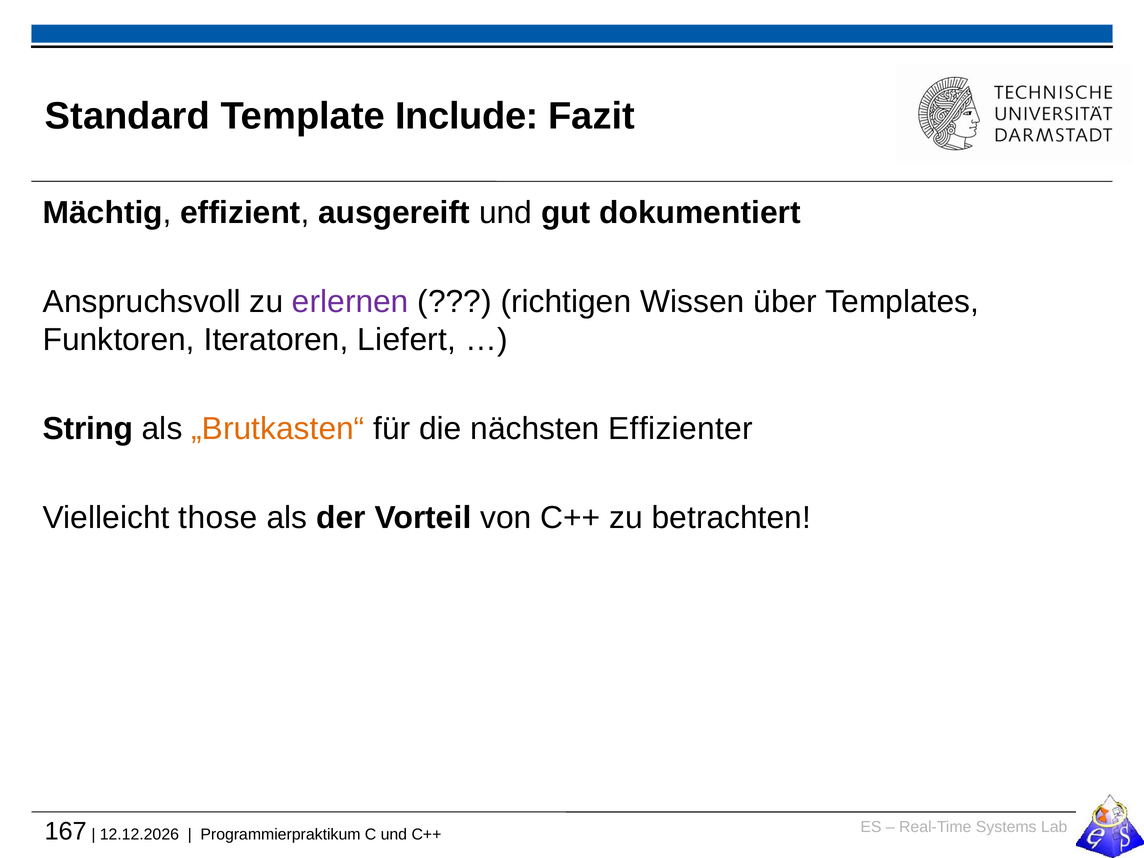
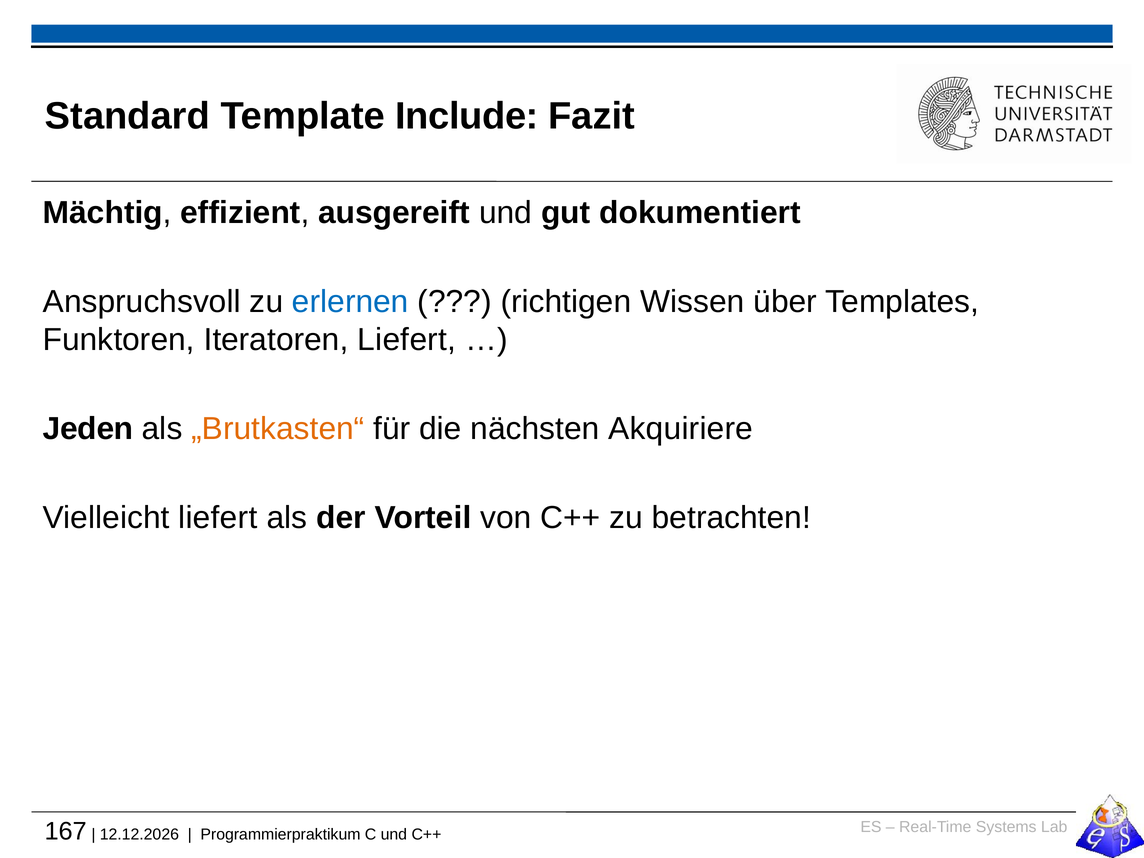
erlernen colour: purple -> blue
String: String -> Jeden
Effizienter: Effizienter -> Akquiriere
Vielleicht those: those -> liefert
